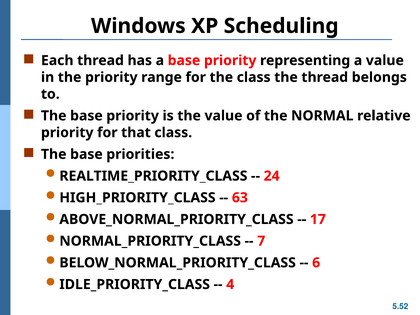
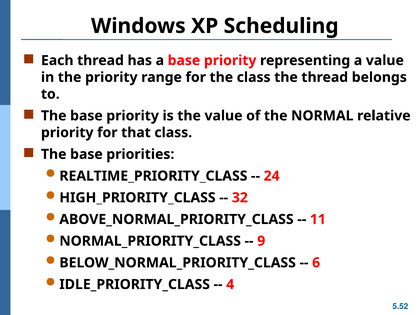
63: 63 -> 32
17: 17 -> 11
7: 7 -> 9
